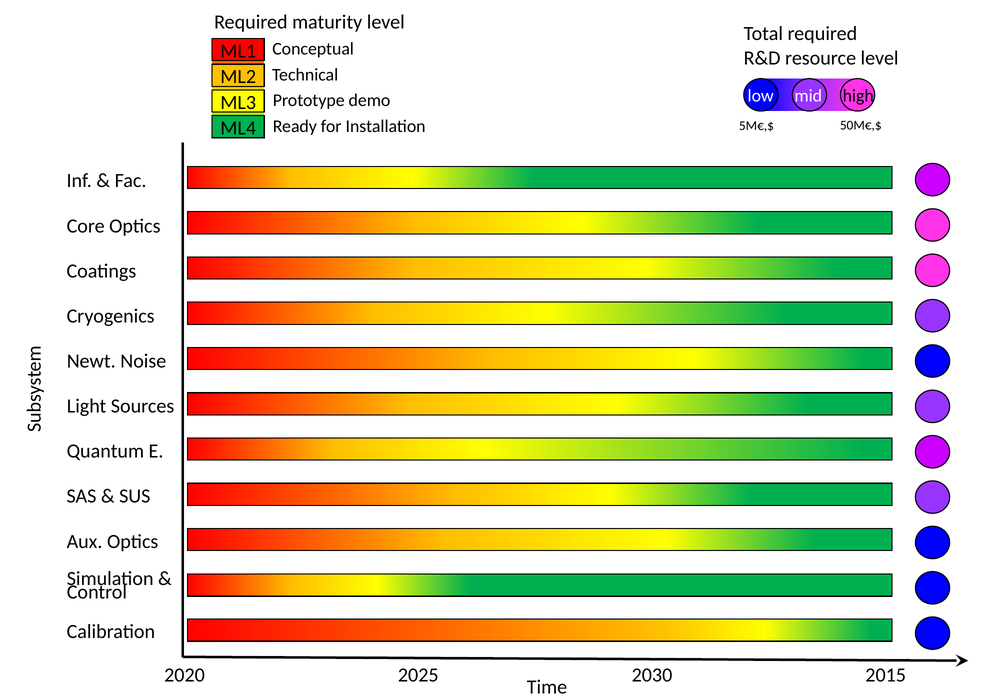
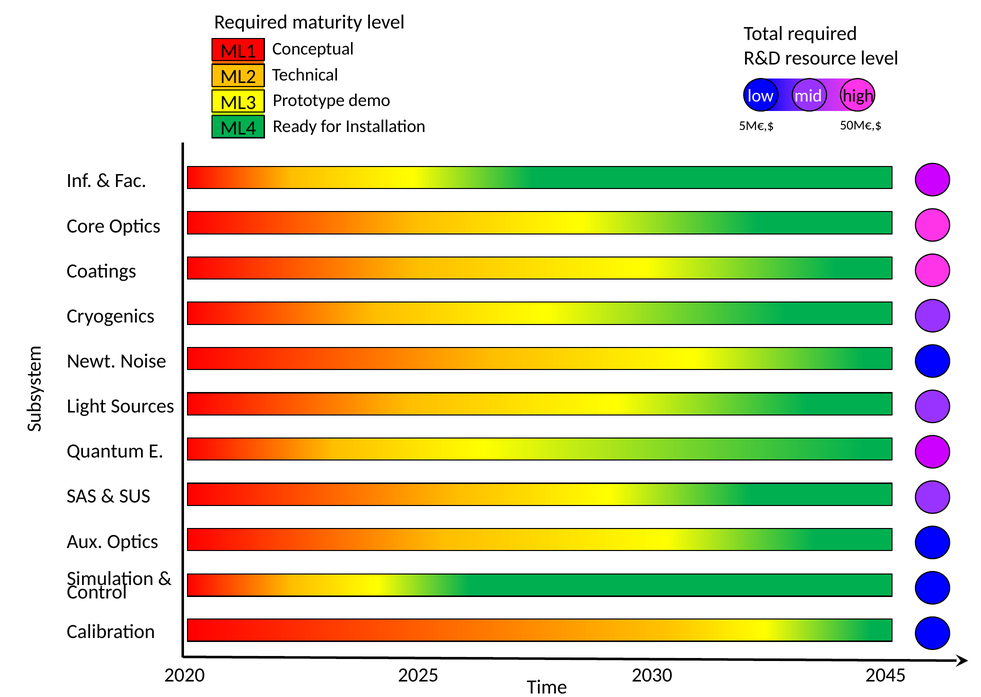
2015: 2015 -> 2045
